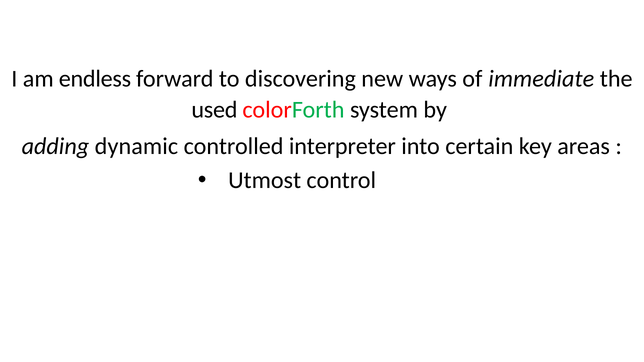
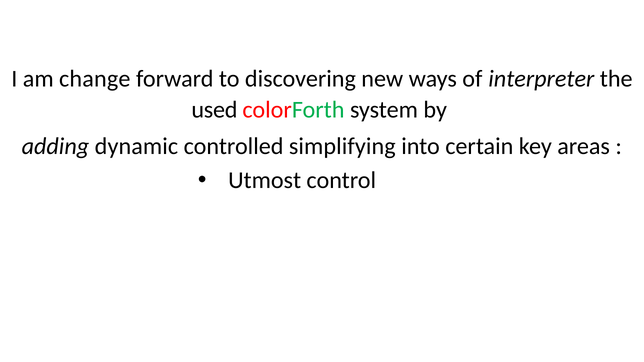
endless: endless -> change
immediate: immediate -> interpreter
interpreter: interpreter -> simplifying
